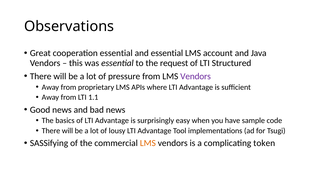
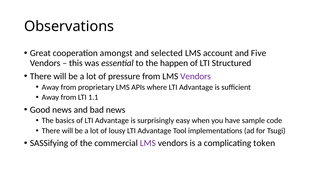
cooperation essential: essential -> amongst
and essential: essential -> selected
Java: Java -> Five
request: request -> happen
LMS at (148, 143) colour: orange -> purple
